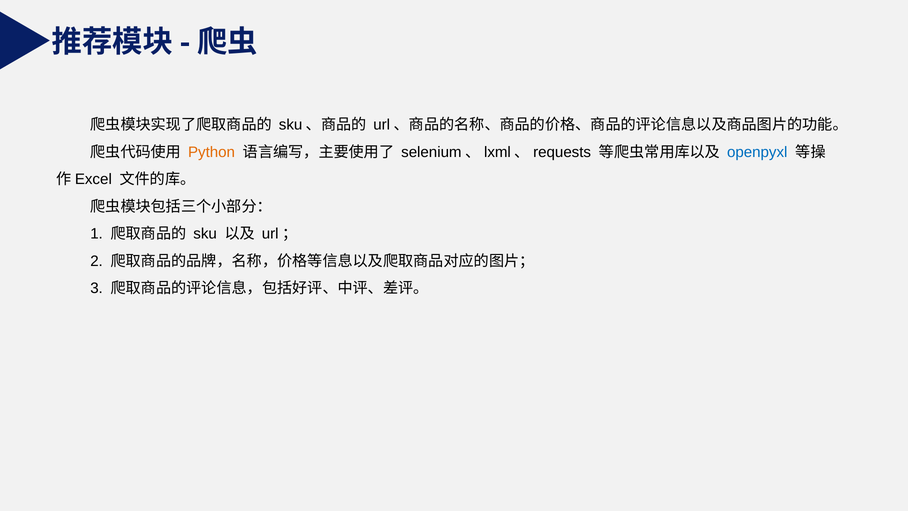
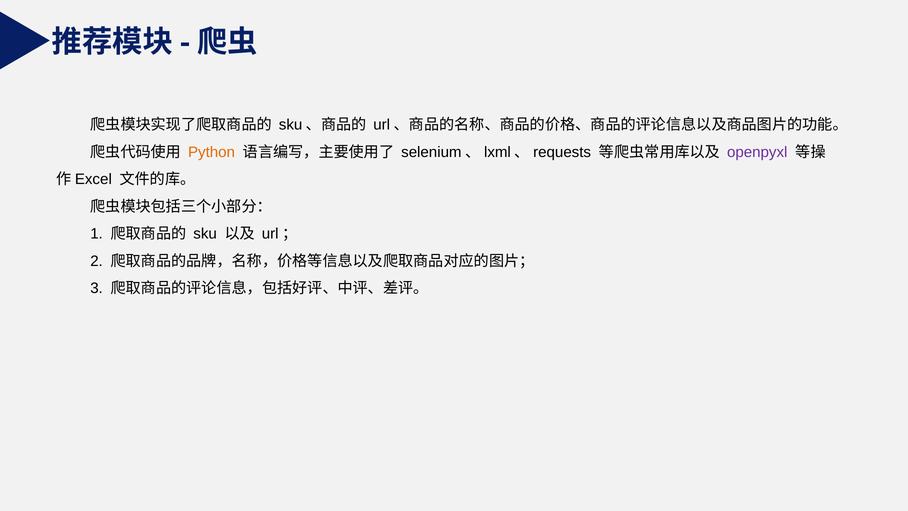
openpyxl colour: blue -> purple
